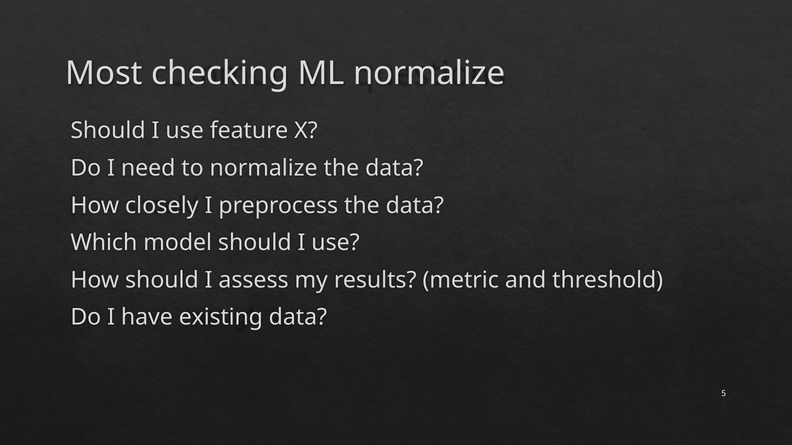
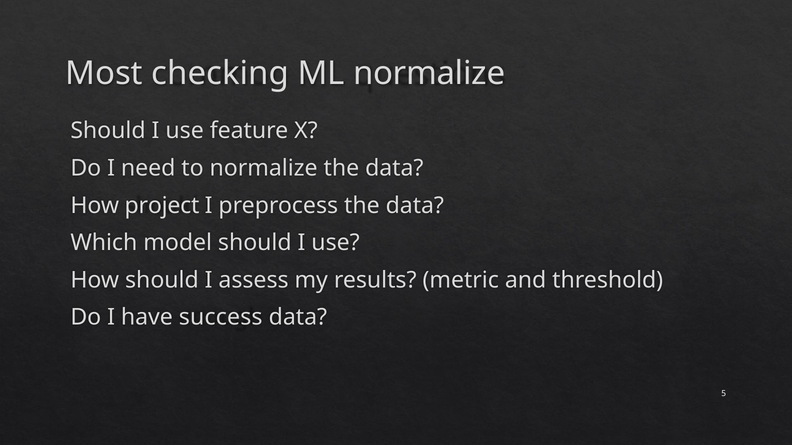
closely: closely -> project
existing: existing -> success
